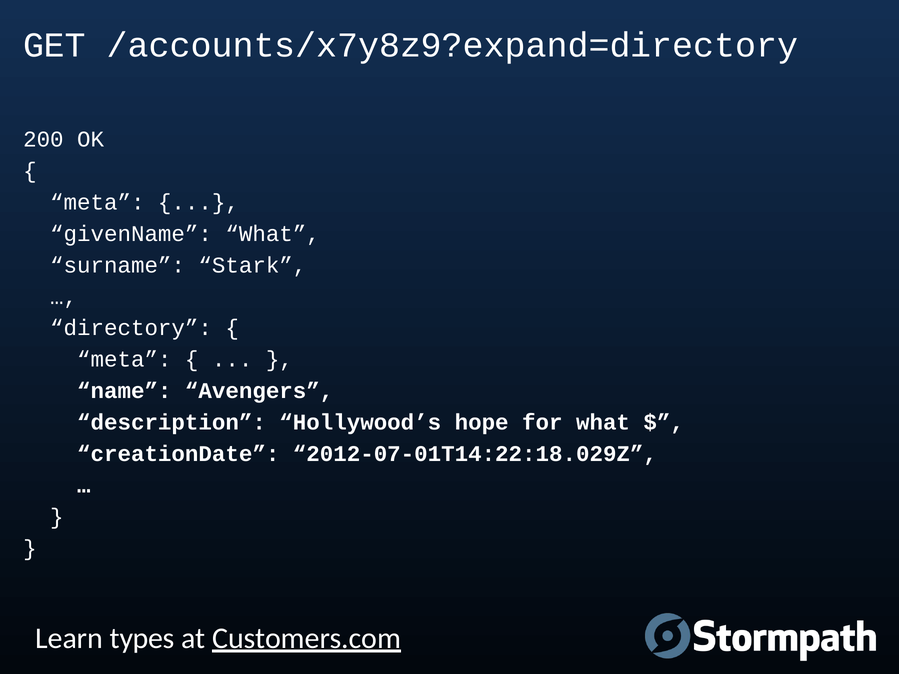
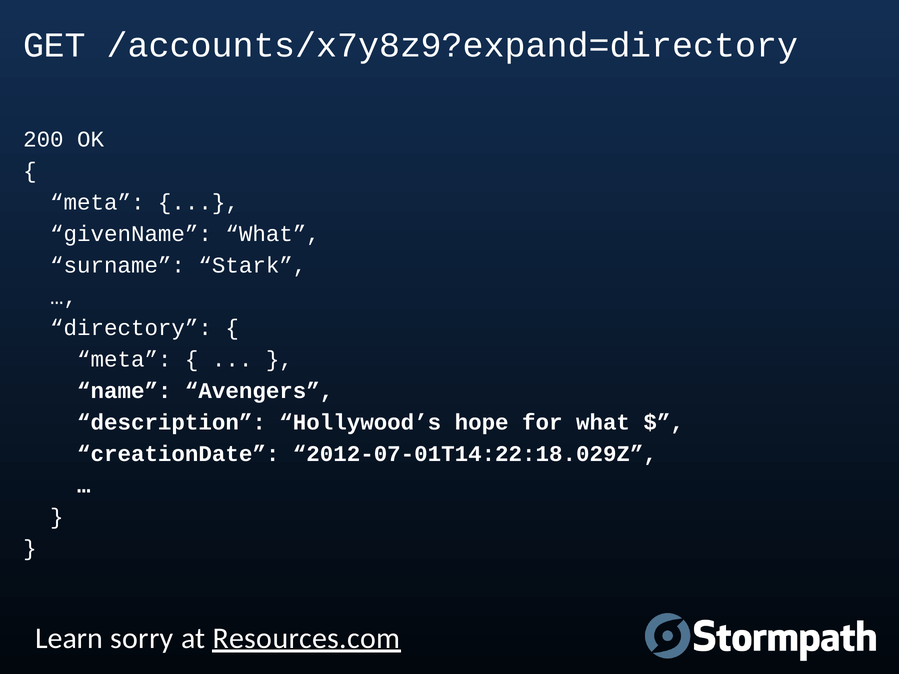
types: types -> sorry
Customers.com: Customers.com -> Resources.com
